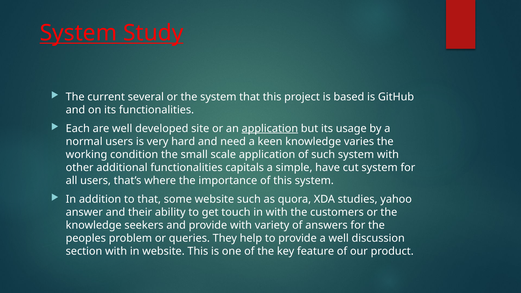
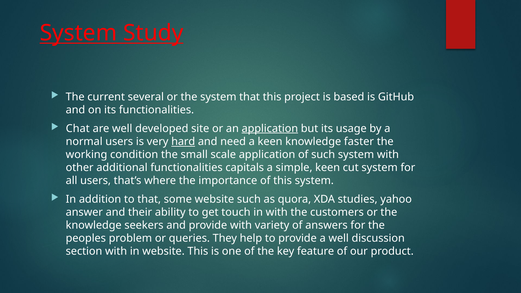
Each: Each -> Chat
hard underline: none -> present
varies: varies -> faster
simple have: have -> keen
